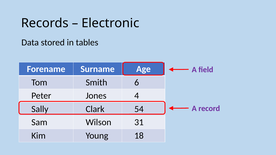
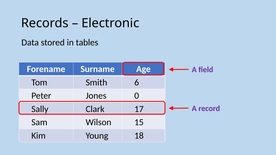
4: 4 -> 0
54: 54 -> 17
31: 31 -> 15
